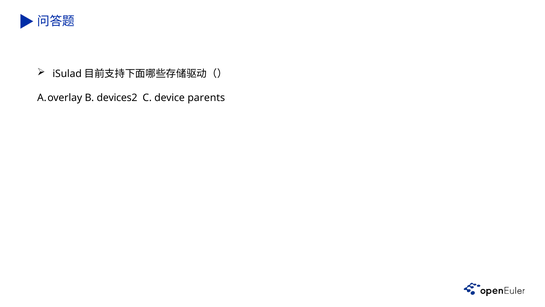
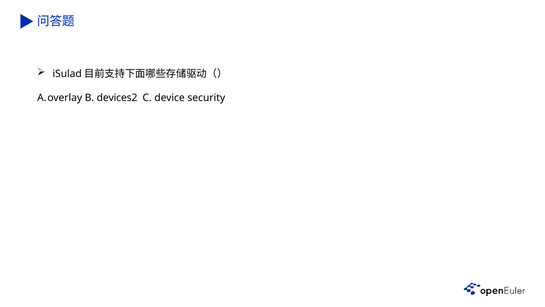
parents: parents -> security
